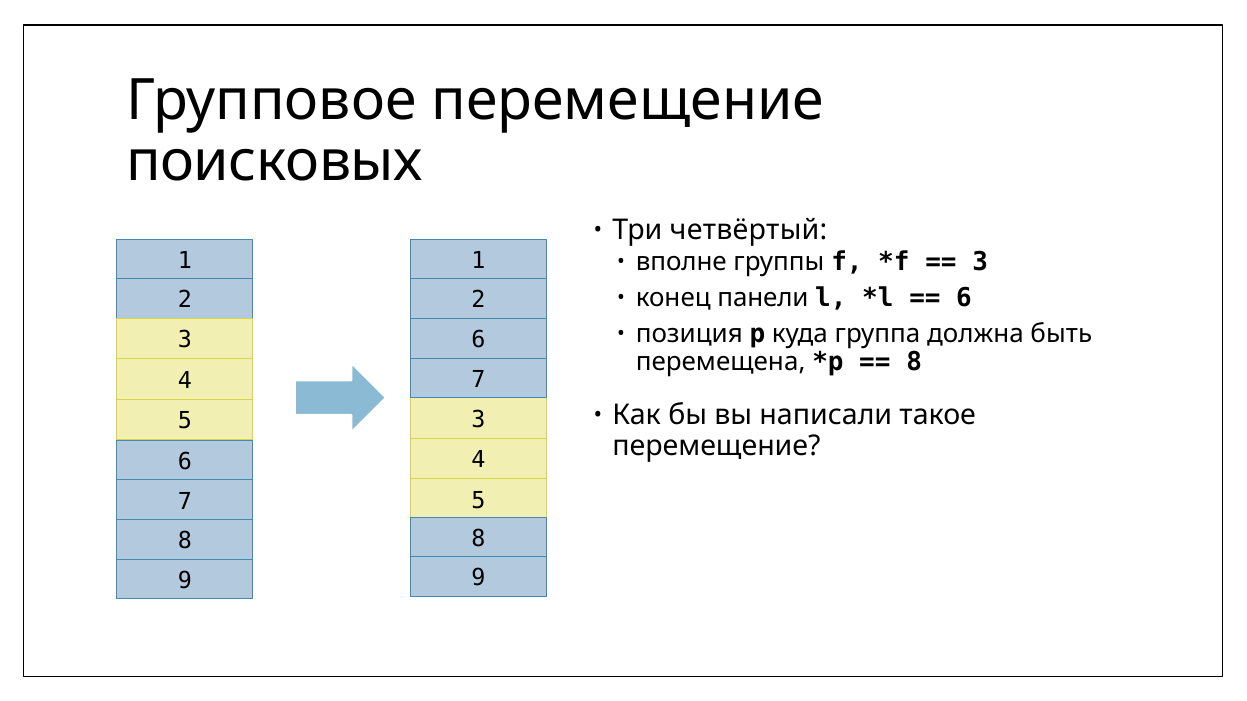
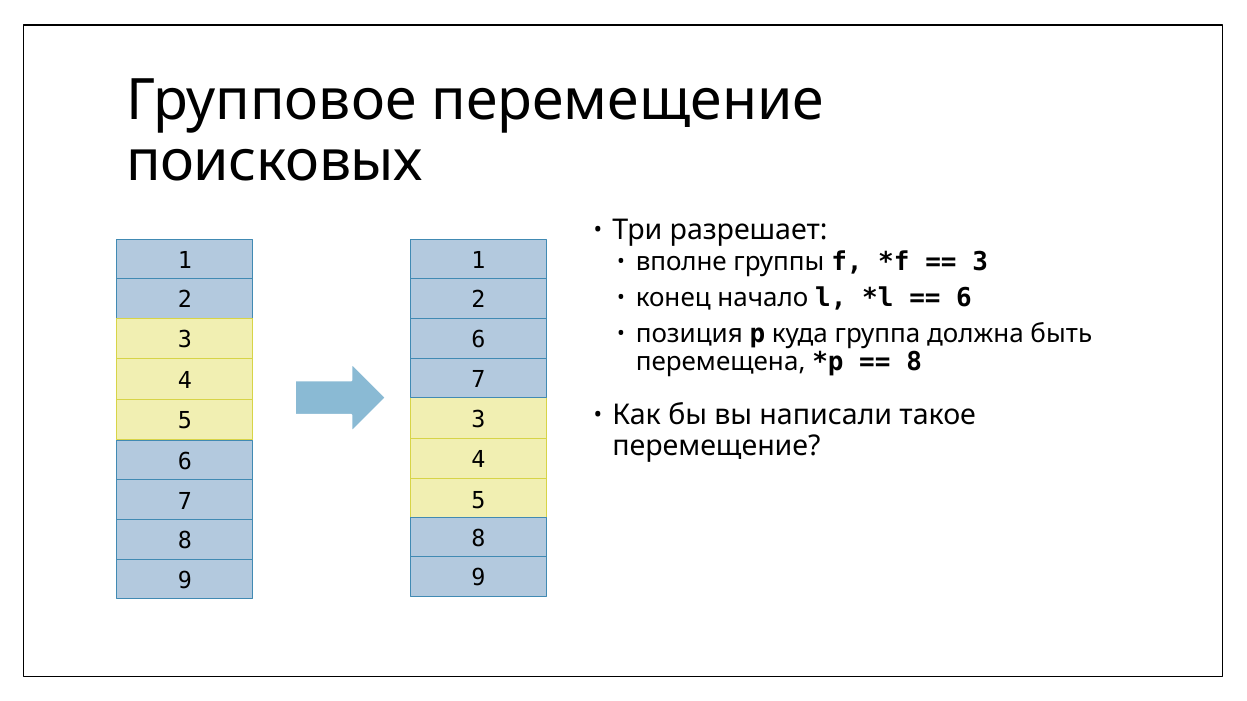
четвёртый: четвёртый -> разрешает
панели: панели -> начало
